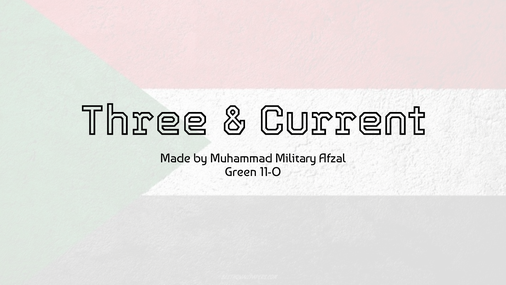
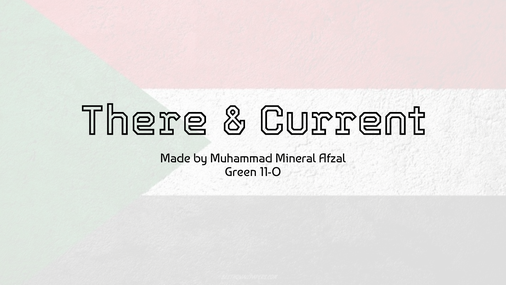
Three: Three -> There
Military: Military -> Mineral
